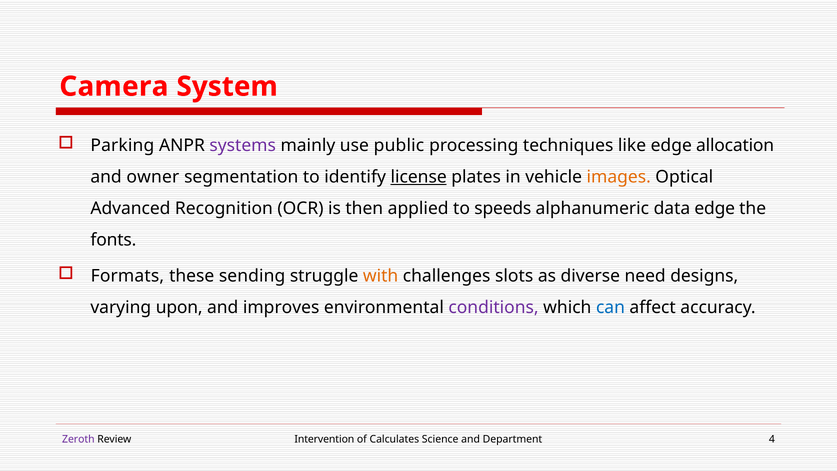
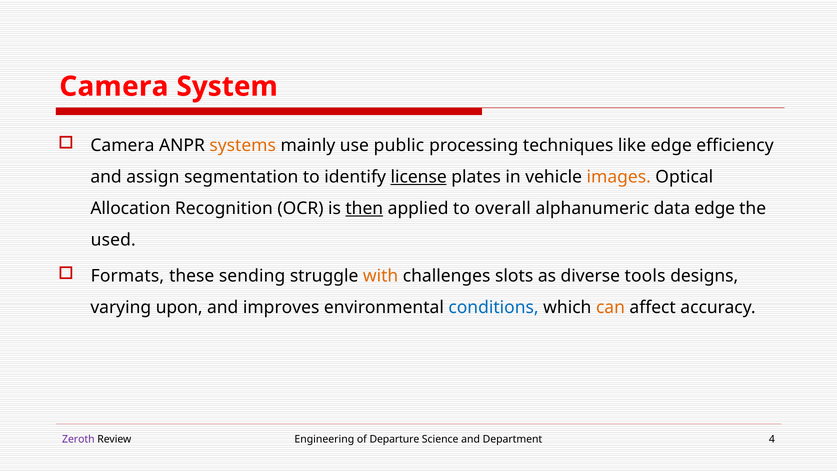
Parking at (122, 146): Parking -> Camera
systems colour: purple -> orange
allocation: allocation -> efficiency
owner: owner -> assign
Advanced: Advanced -> Allocation
then underline: none -> present
speeds: speeds -> overall
fonts: fonts -> used
need: need -> tools
conditions colour: purple -> blue
can colour: blue -> orange
Intervention: Intervention -> Engineering
Calculates: Calculates -> Departure
